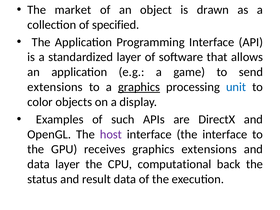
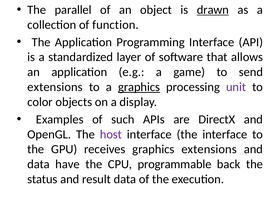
market: market -> parallel
drawn underline: none -> present
specified: specified -> function
unit colour: blue -> purple
data layer: layer -> have
computational: computational -> programmable
